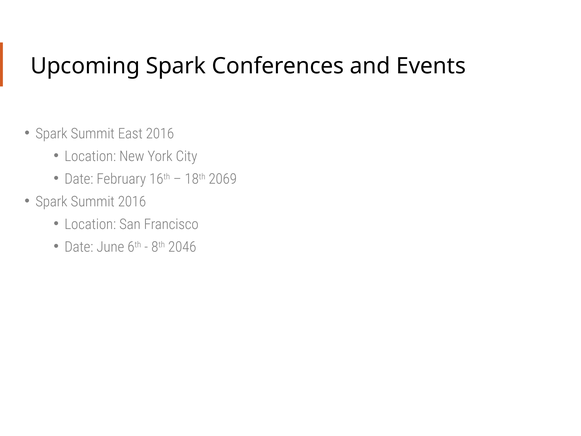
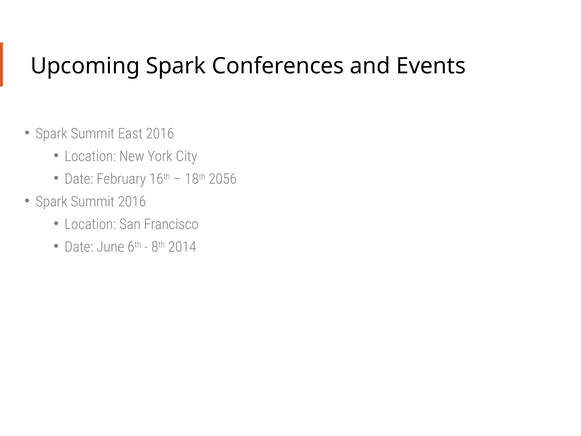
2069: 2069 -> 2056
2046: 2046 -> 2014
